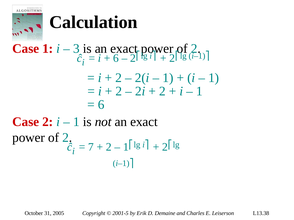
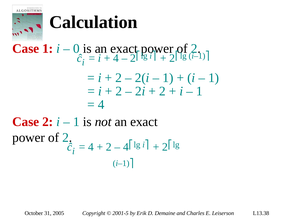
3: 3 -> 0
6 at (116, 58): 6 -> 4
6 at (101, 105): 6 -> 4
7 at (91, 147): 7 -> 4
1 at (126, 147): 1 -> 4
